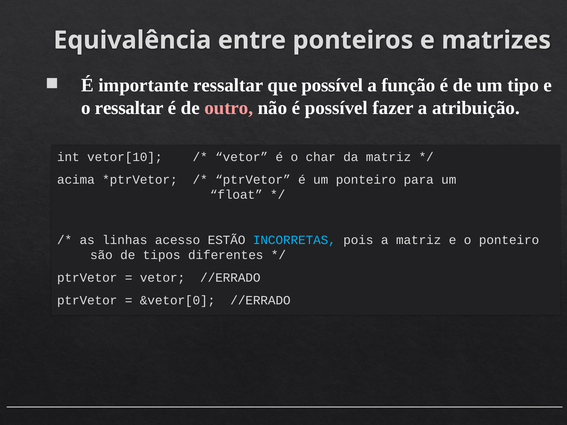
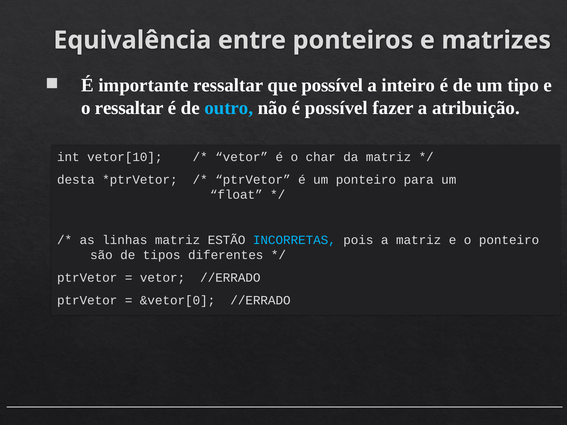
função: função -> inteiro
outro colour: pink -> light blue
acima: acima -> desta
linhas acesso: acesso -> matriz
